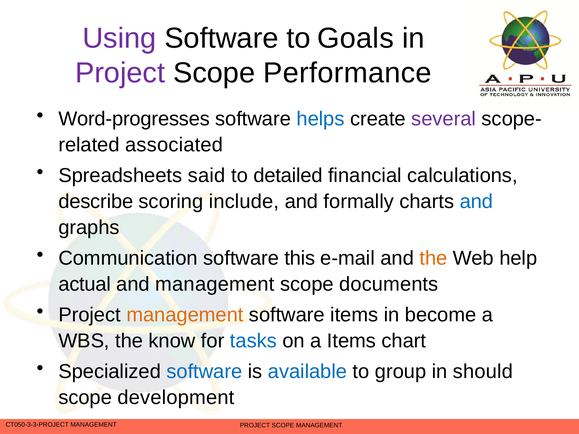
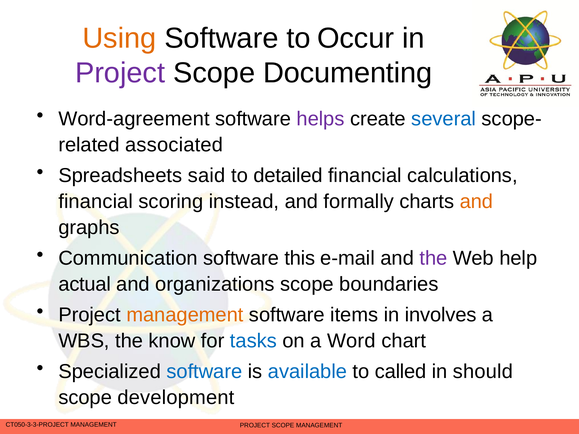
Using colour: purple -> orange
Goals: Goals -> Occur
Performance: Performance -> Documenting
Word-progresses: Word-progresses -> Word-agreement
helps colour: blue -> purple
several colour: purple -> blue
describe at (96, 202): describe -> financial
include: include -> instead
and at (476, 202) colour: blue -> orange
the at (433, 258) colour: orange -> purple
and management: management -> organizations
documents: documents -> boundaries
become: become -> involves
a Items: Items -> Word
group: group -> called
